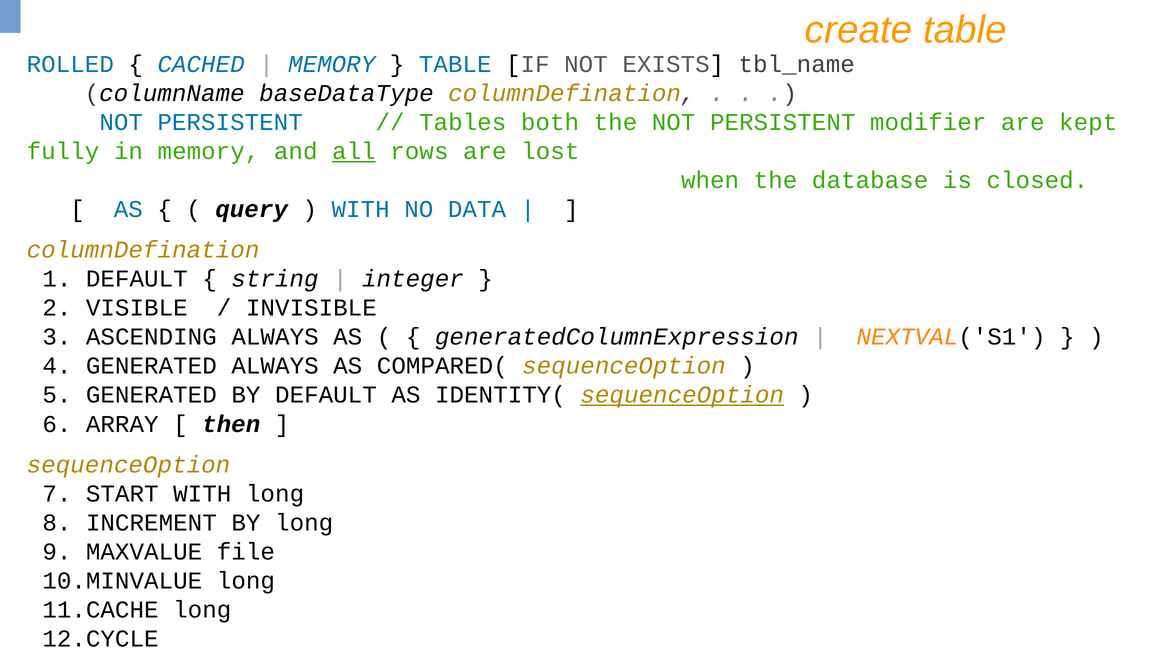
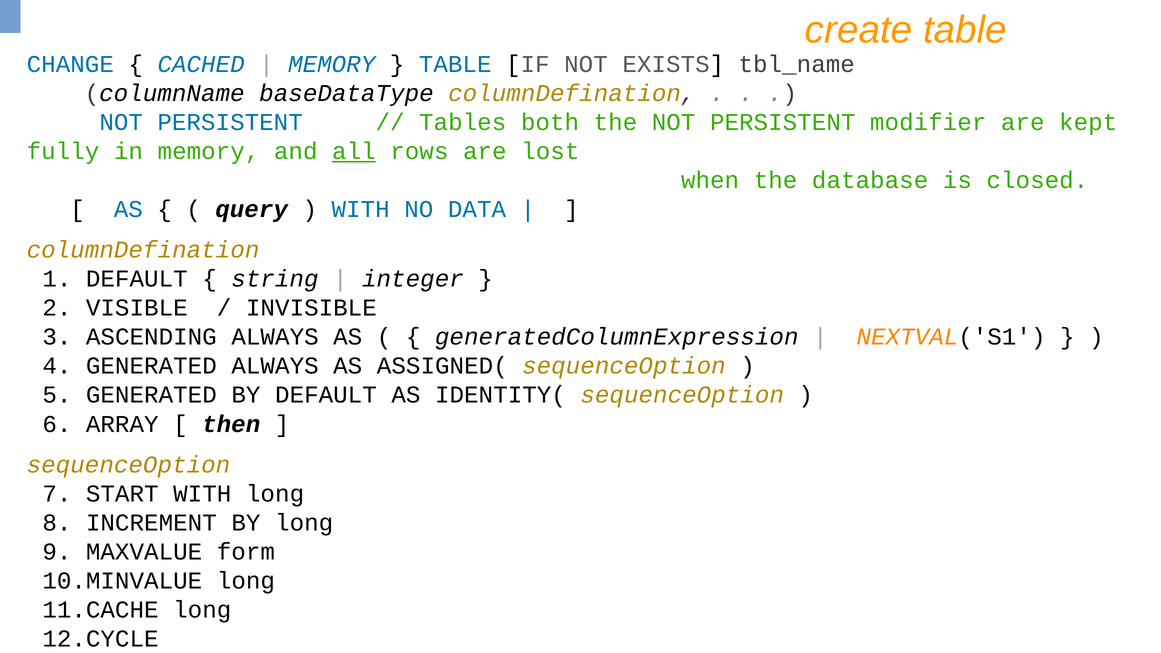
ROLLED: ROLLED -> CHANGE
COMPARED(: COMPARED( -> ASSIGNED(
sequenceOption at (682, 395) underline: present -> none
file: file -> form
